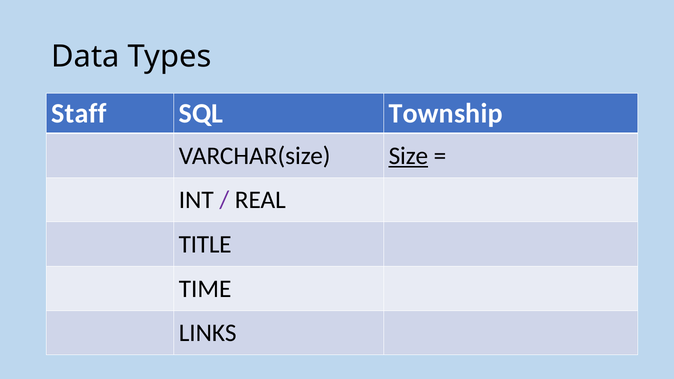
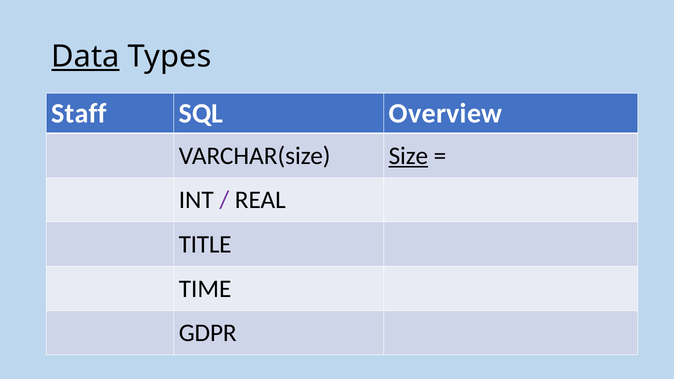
Data underline: none -> present
Township: Township -> Overview
LINKS: LINKS -> GDPR
